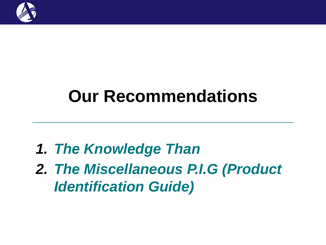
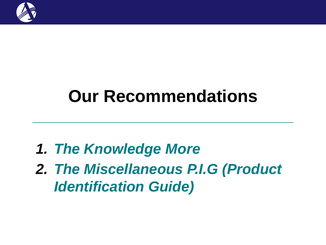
Than: Than -> More
